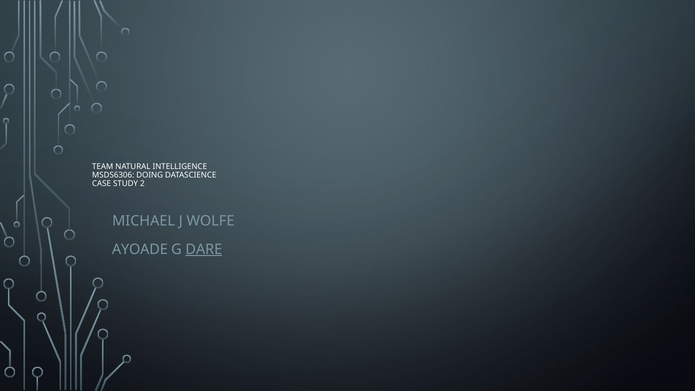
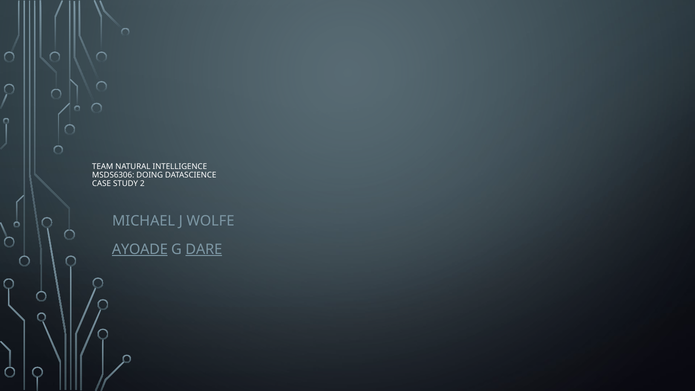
AYOADE underline: none -> present
